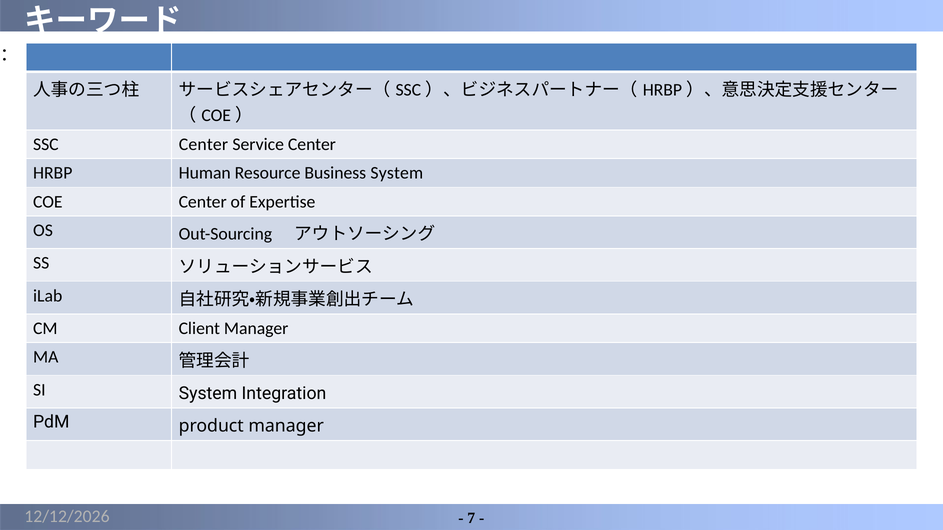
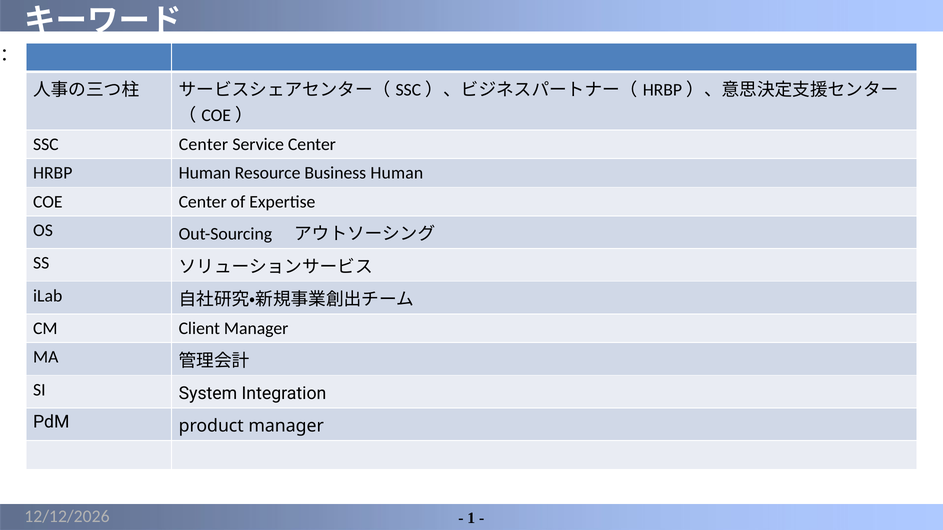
Business System: System -> Human
7: 7 -> 1
